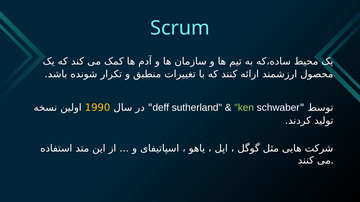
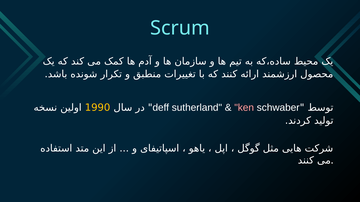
ken colour: light green -> pink
